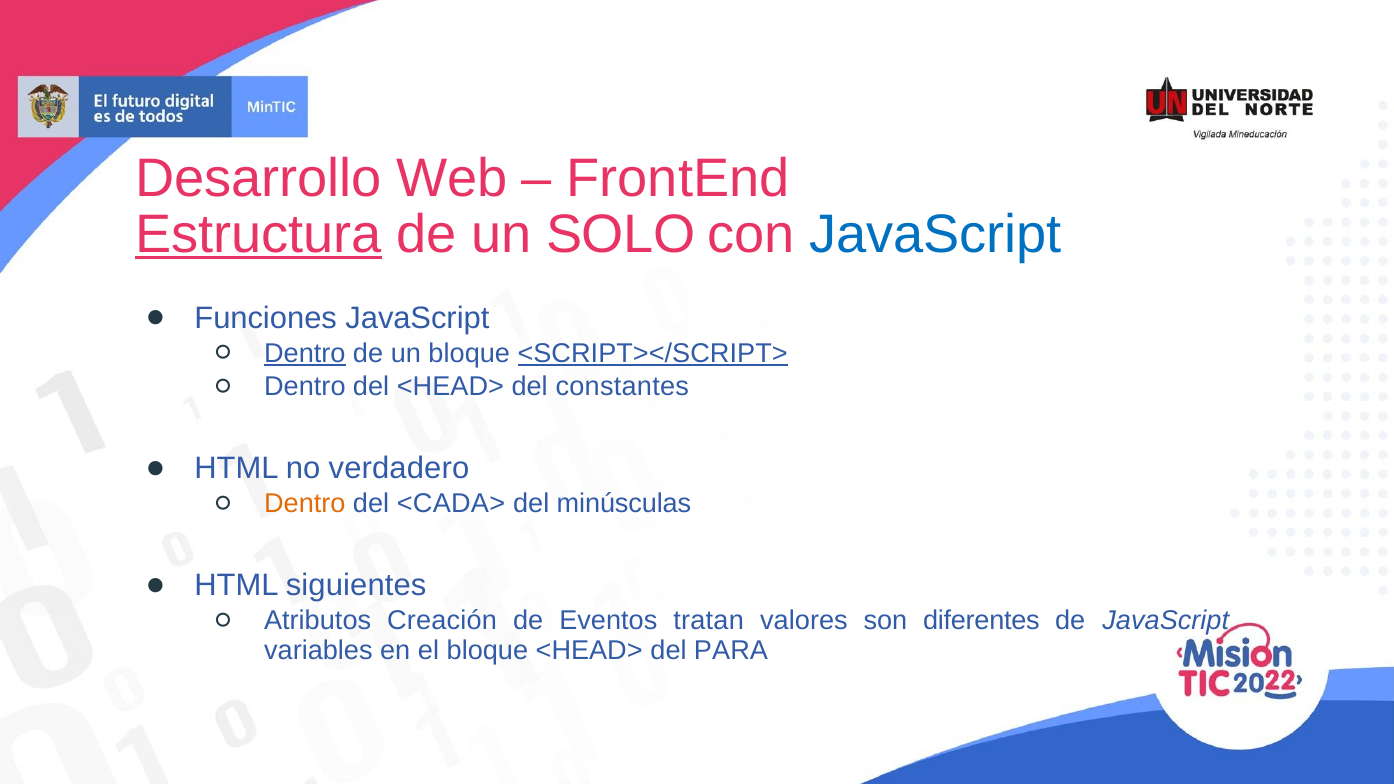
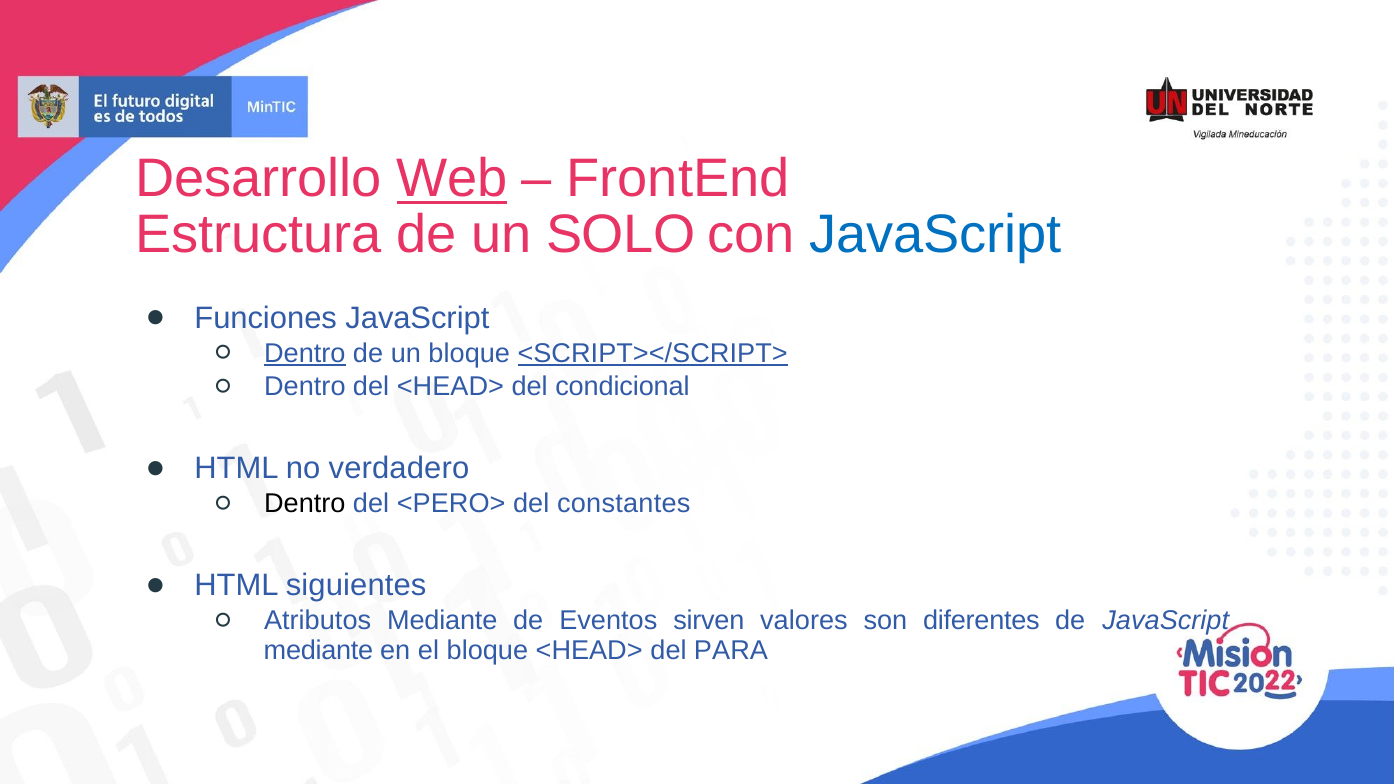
Web underline: none -> present
Estructura underline: present -> none
constantes: constantes -> condicional
Dentro at (305, 504) colour: orange -> black
<CADA>: <CADA> -> <PERO>
minúsculas: minúsculas -> constantes
Atributos Creación: Creación -> Mediante
tratan: tratan -> sirven
variables at (318, 650): variables -> mediante
